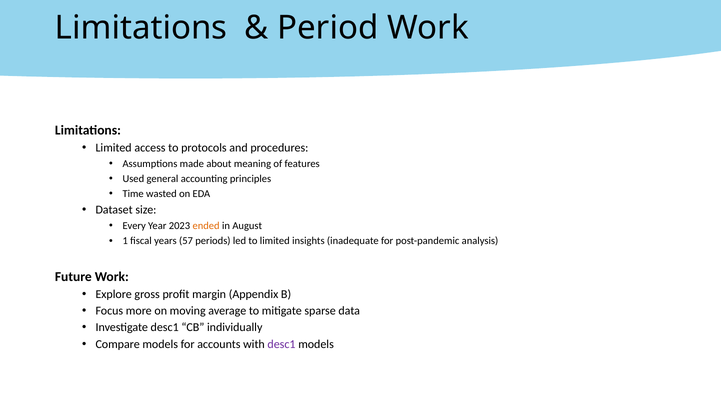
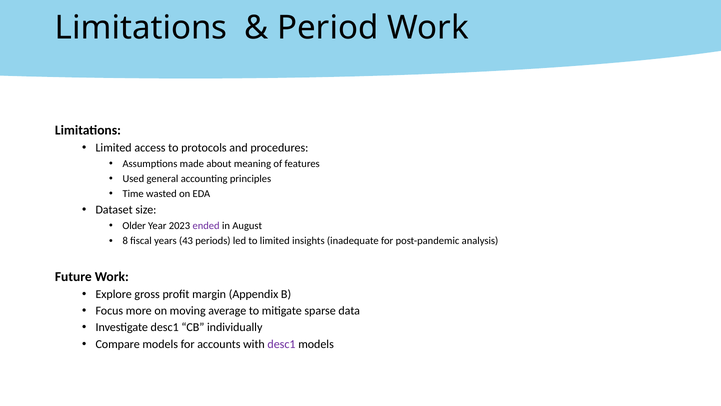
Every: Every -> Older
ended colour: orange -> purple
1: 1 -> 8
57: 57 -> 43
